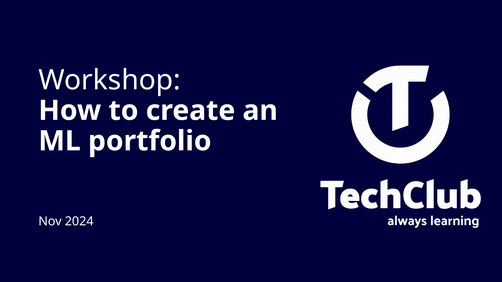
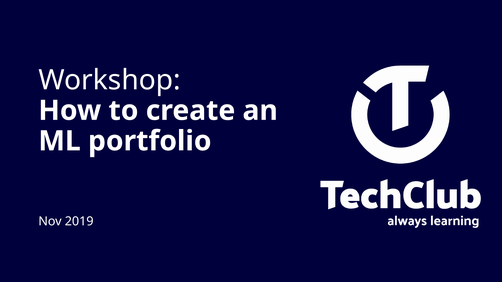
2024: 2024 -> 2019
